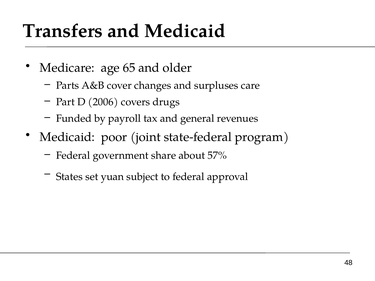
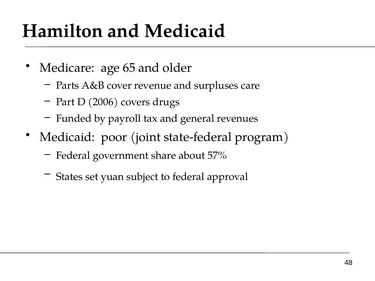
Transfers: Transfers -> Hamilton
changes: changes -> revenue
